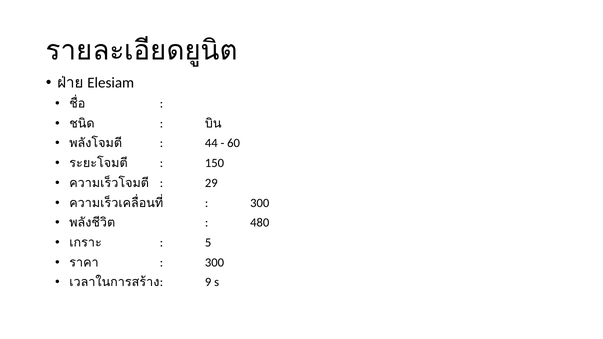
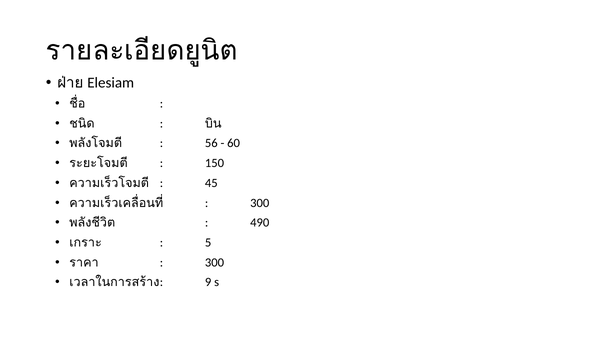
44: 44 -> 56
29: 29 -> 45
480: 480 -> 490
